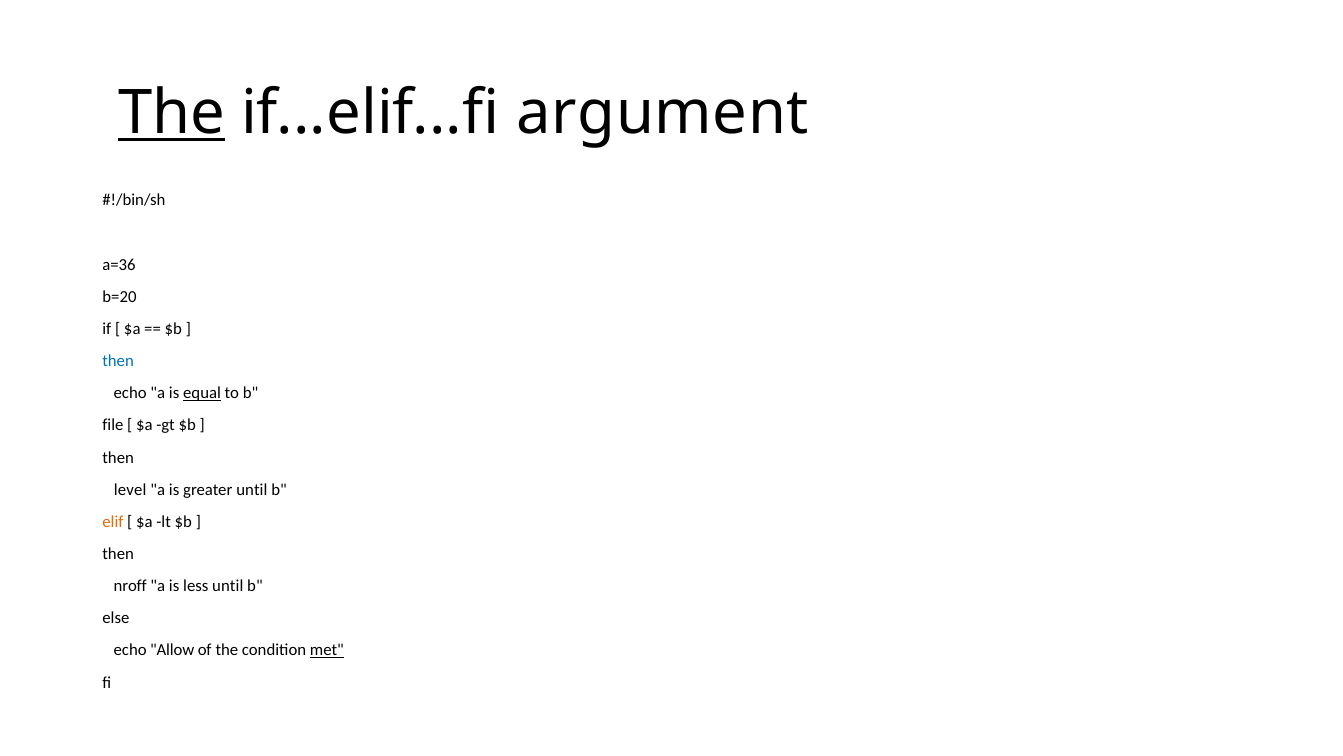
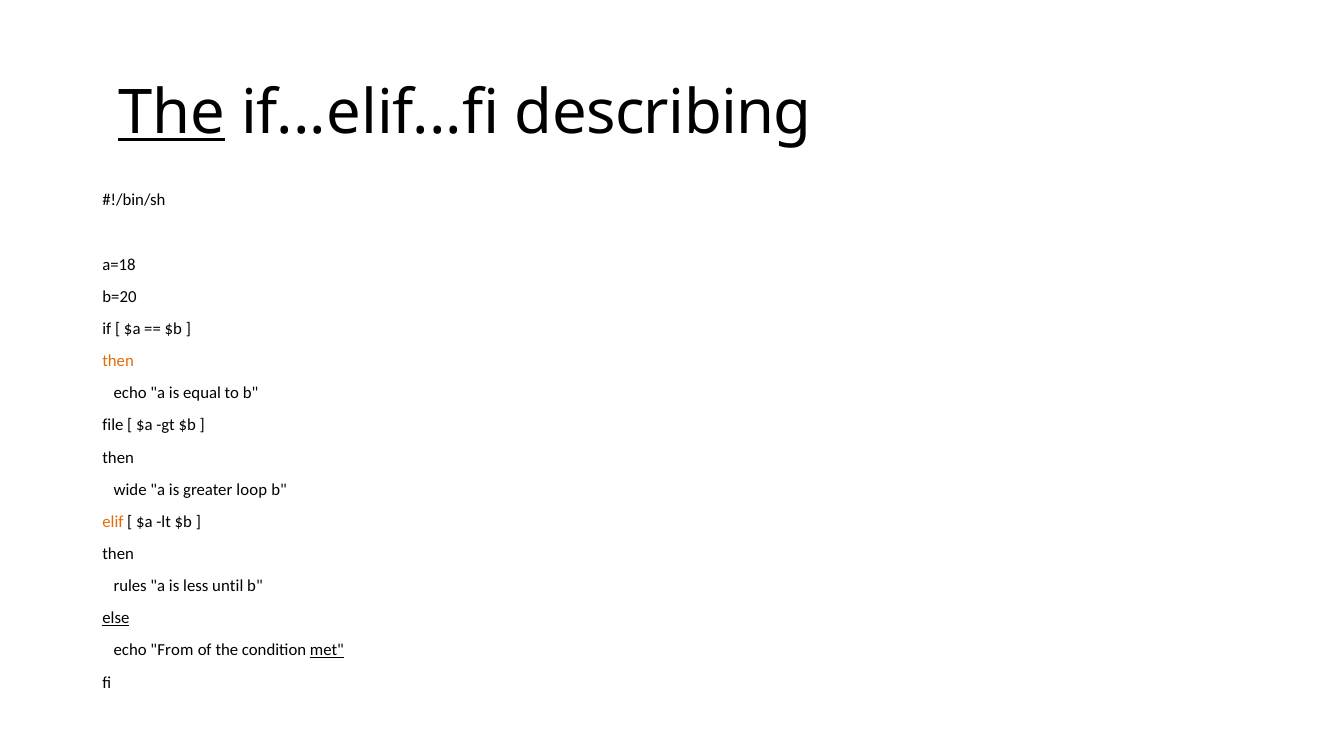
argument: argument -> describing
a=36: a=36 -> a=18
then at (118, 361) colour: blue -> orange
equal underline: present -> none
level: level -> wide
greater until: until -> loop
nroff: nroff -> rules
else underline: none -> present
Allow: Allow -> From
